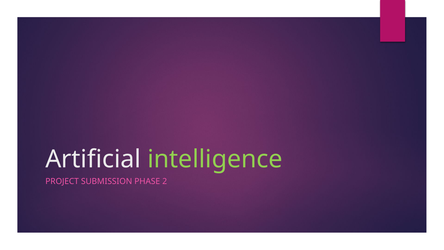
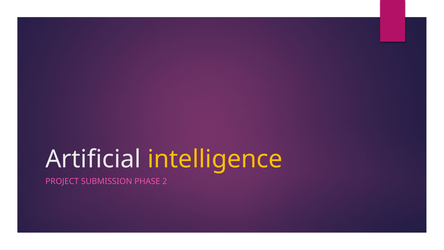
intelligence colour: light green -> yellow
